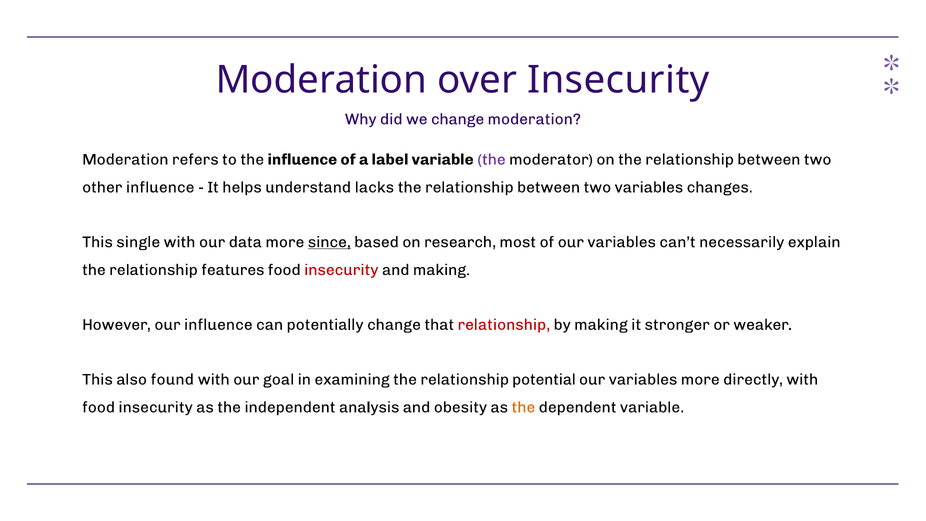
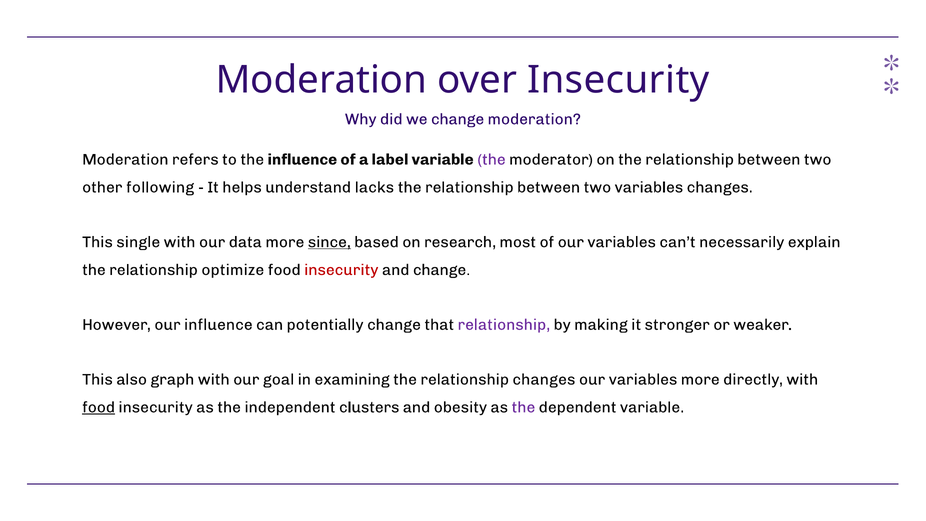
other influence: influence -> following
features: features -> optimize
and making: making -> change
relationship at (504, 325) colour: red -> purple
found: found -> graph
relationship potential: potential -> changes
food at (99, 407) underline: none -> present
analysis: analysis -> clusters
the at (523, 407) colour: orange -> purple
